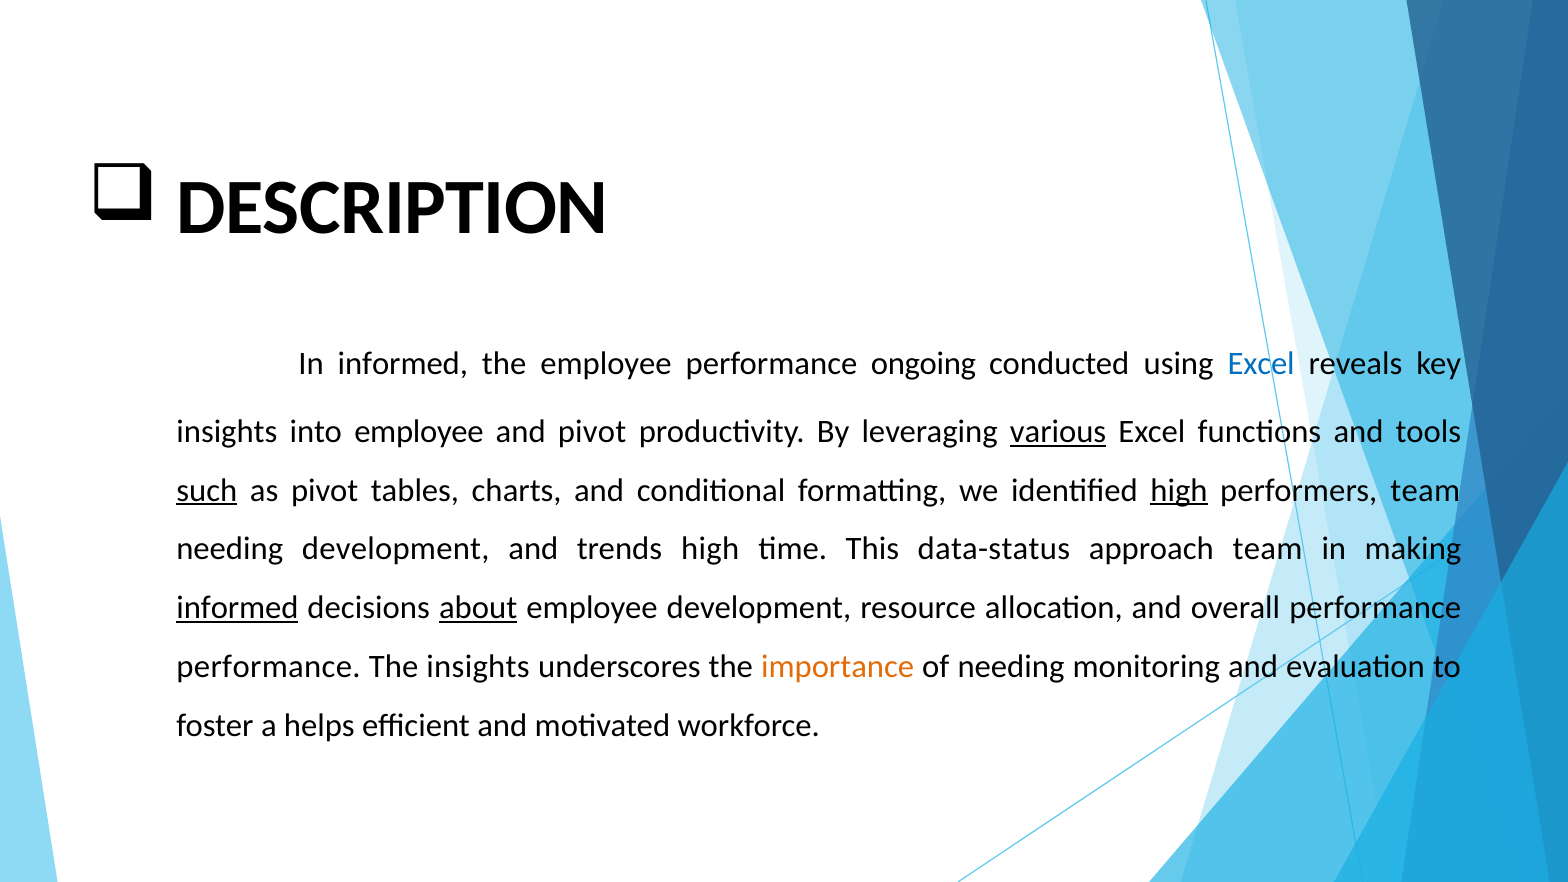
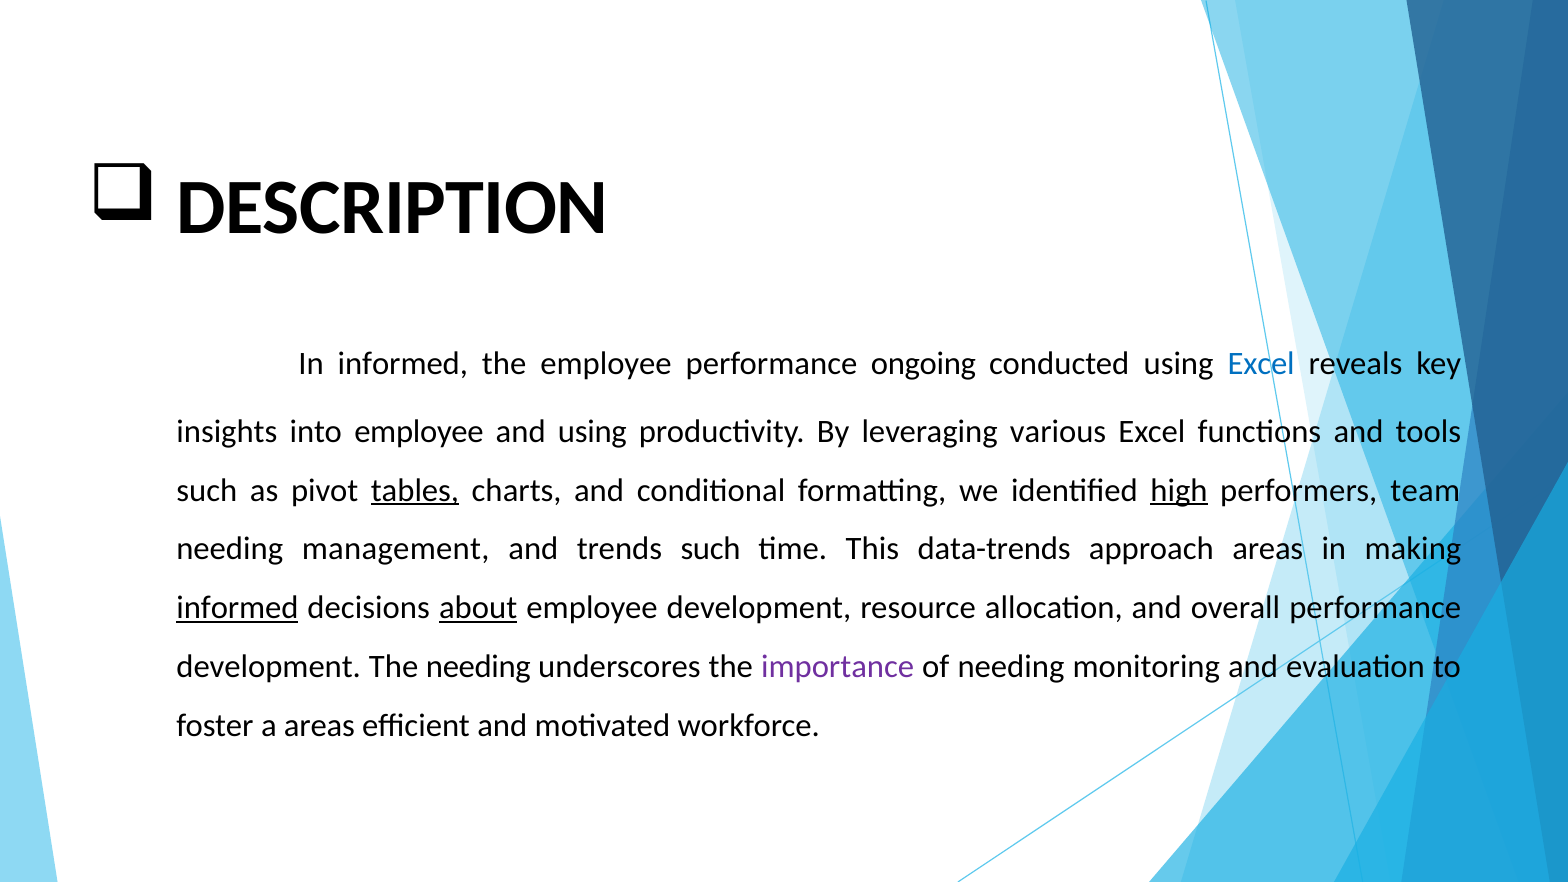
and pivot: pivot -> using
various underline: present -> none
such at (207, 490) underline: present -> none
tables underline: none -> present
needing development: development -> management
trends high: high -> such
data-status: data-status -> data-trends
approach team: team -> areas
performance at (269, 667): performance -> development
The insights: insights -> needing
importance colour: orange -> purple
a helps: helps -> areas
